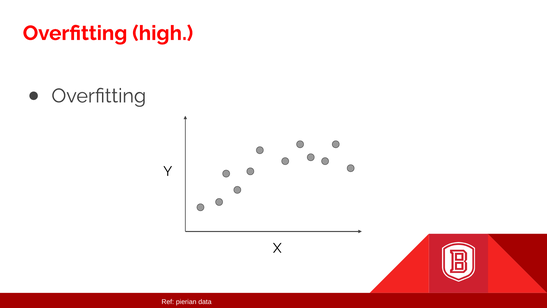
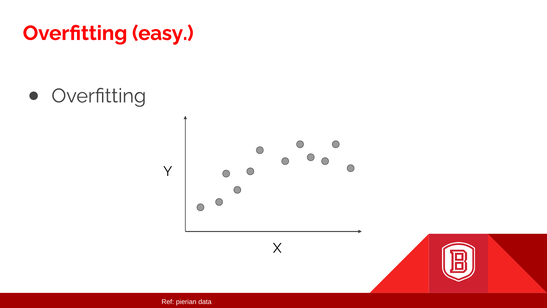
high: high -> easy
